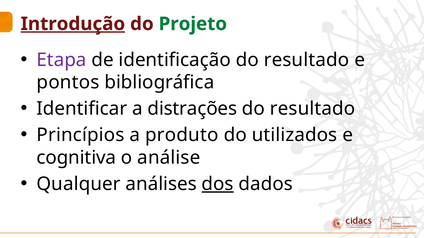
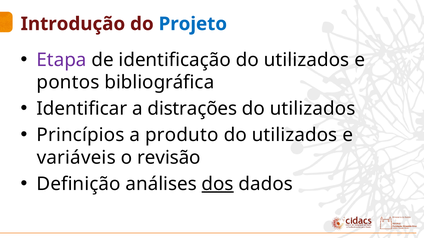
Introdução underline: present -> none
Projeto colour: green -> blue
identificação do resultado: resultado -> utilizados
resultado at (313, 109): resultado -> utilizados
cognitiva: cognitiva -> variáveis
análise: análise -> revisão
Qualquer: Qualquer -> Definição
